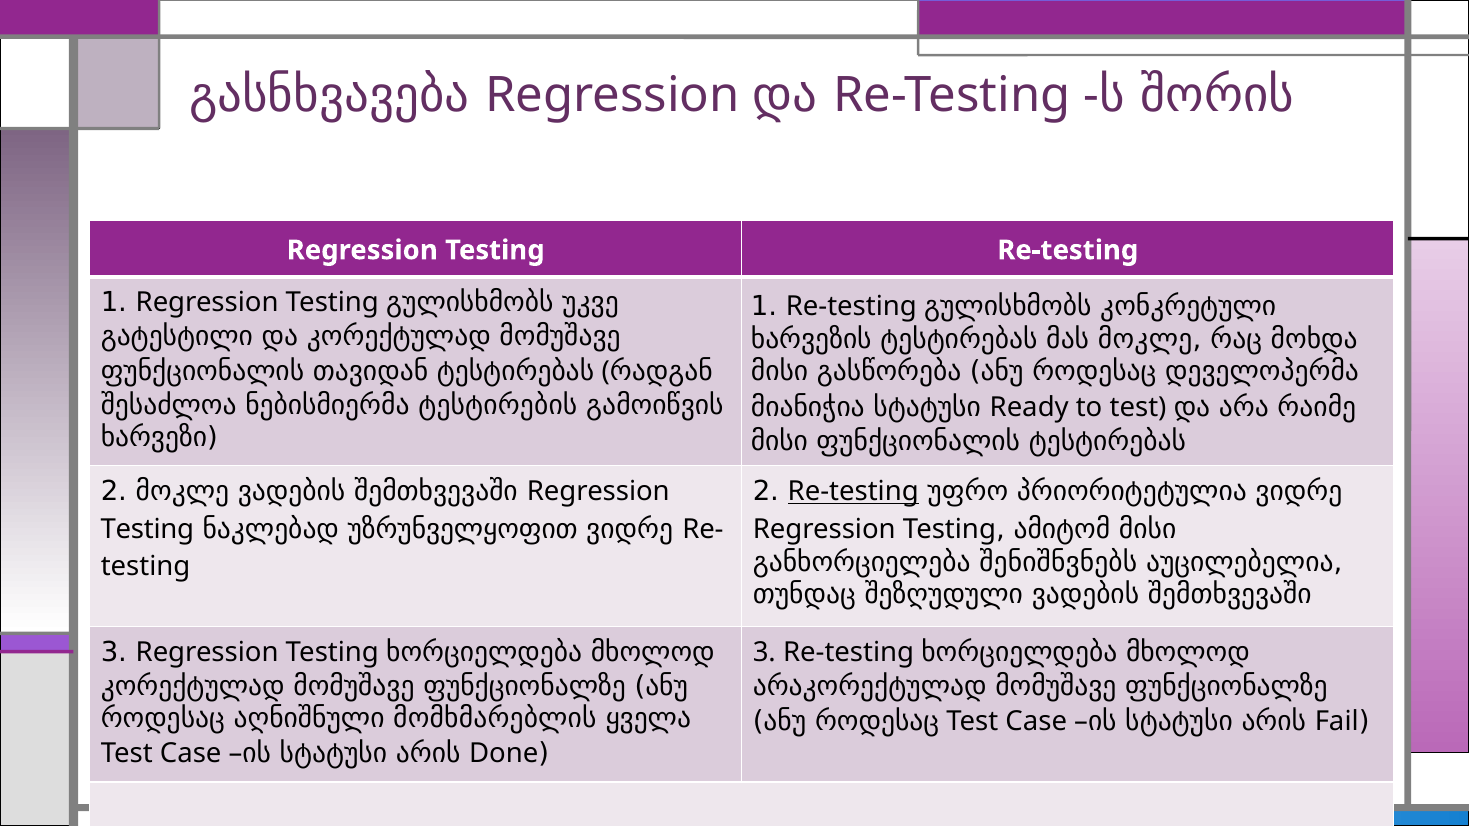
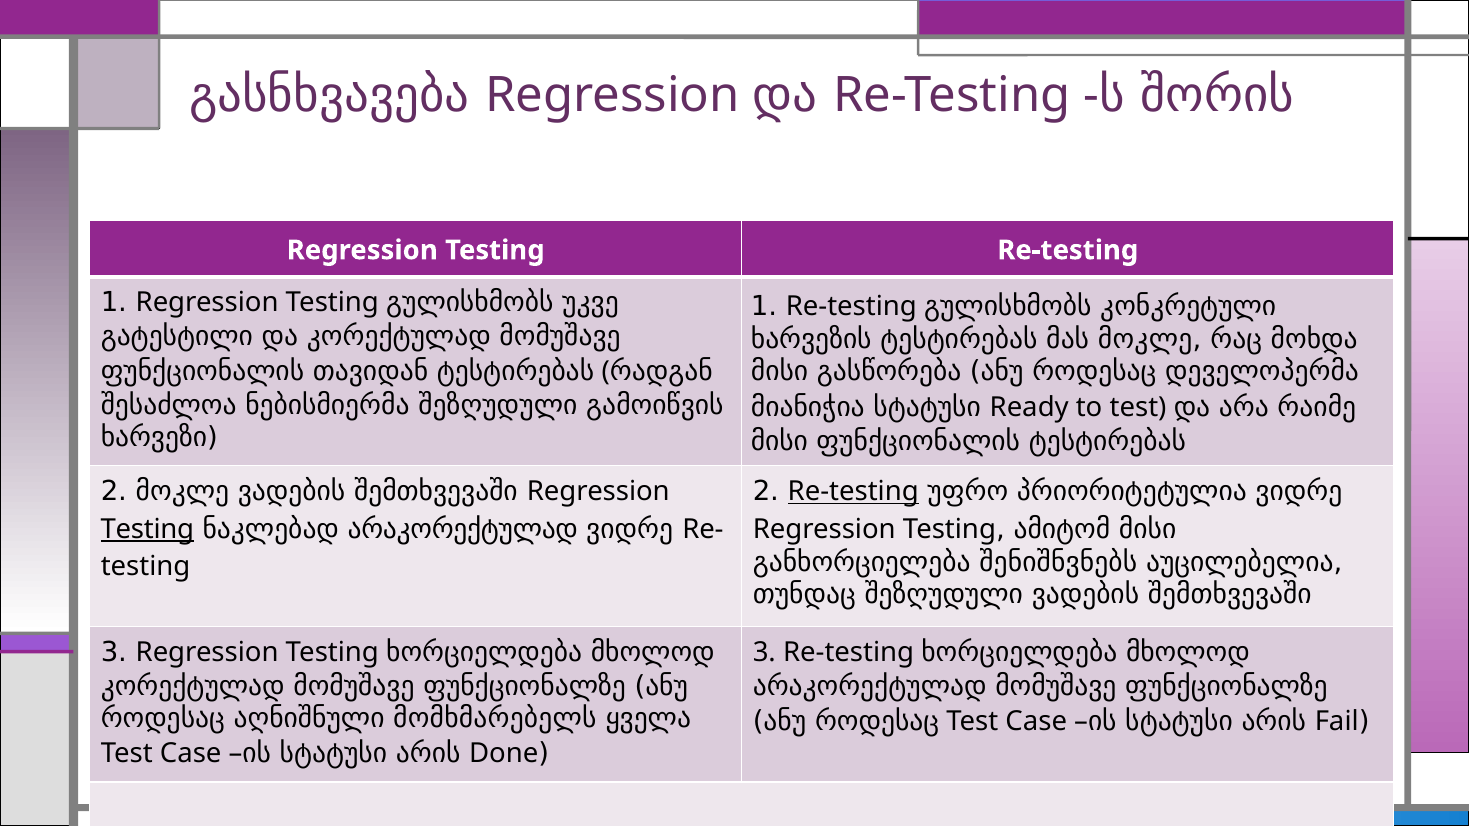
ნებისმიერმა ტესტირების: ტესტირების -> შეზღუდული
Testing at (147, 529) underline: none -> present
ნაკლებად უზრუნველყოფით: უზრუნველყოფით -> არაკორექტულად
მომხმარებლის: მომხმარებლის -> მომხმარებელს
